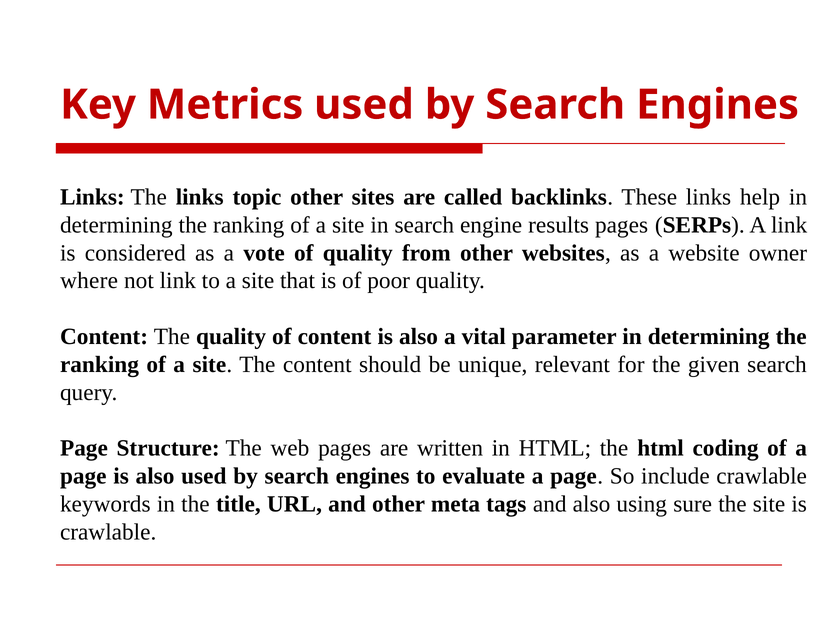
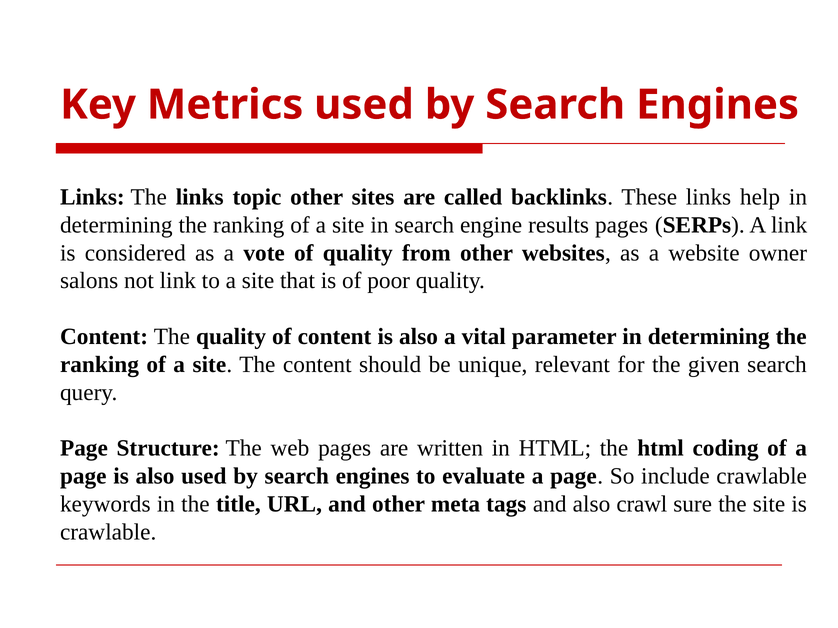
where: where -> salons
using: using -> crawl
